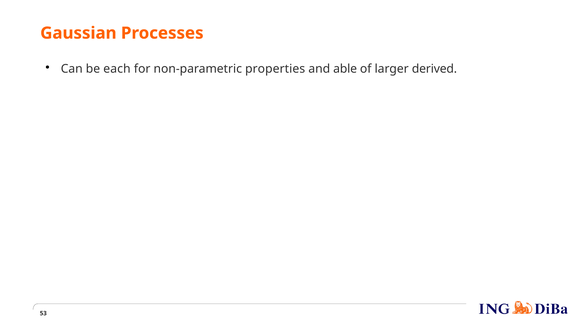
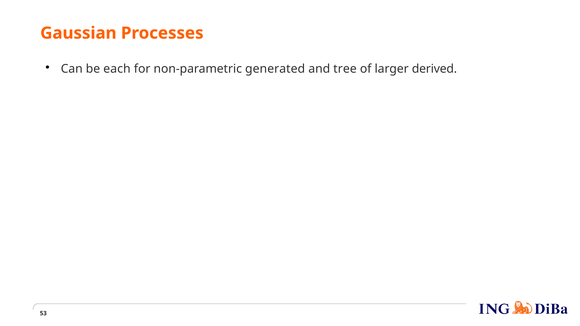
properties: properties -> generated
able: able -> tree
